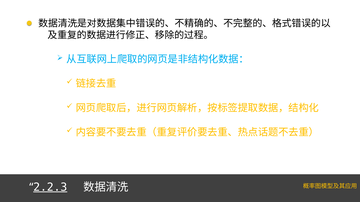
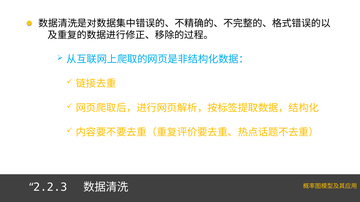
2.2.3 underline: present -> none
